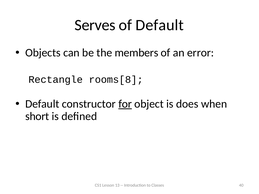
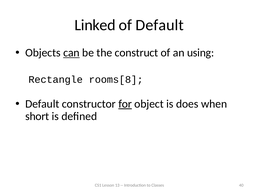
Serves: Serves -> Linked
can underline: none -> present
members: members -> construct
error: error -> using
